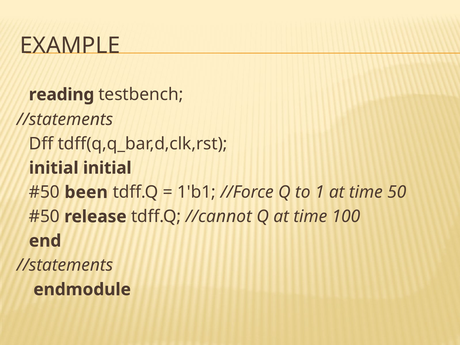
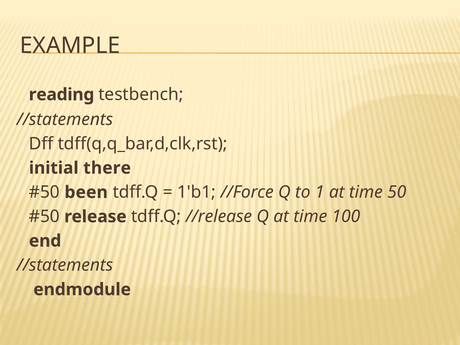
initial initial: initial -> there
//cannot: //cannot -> //release
